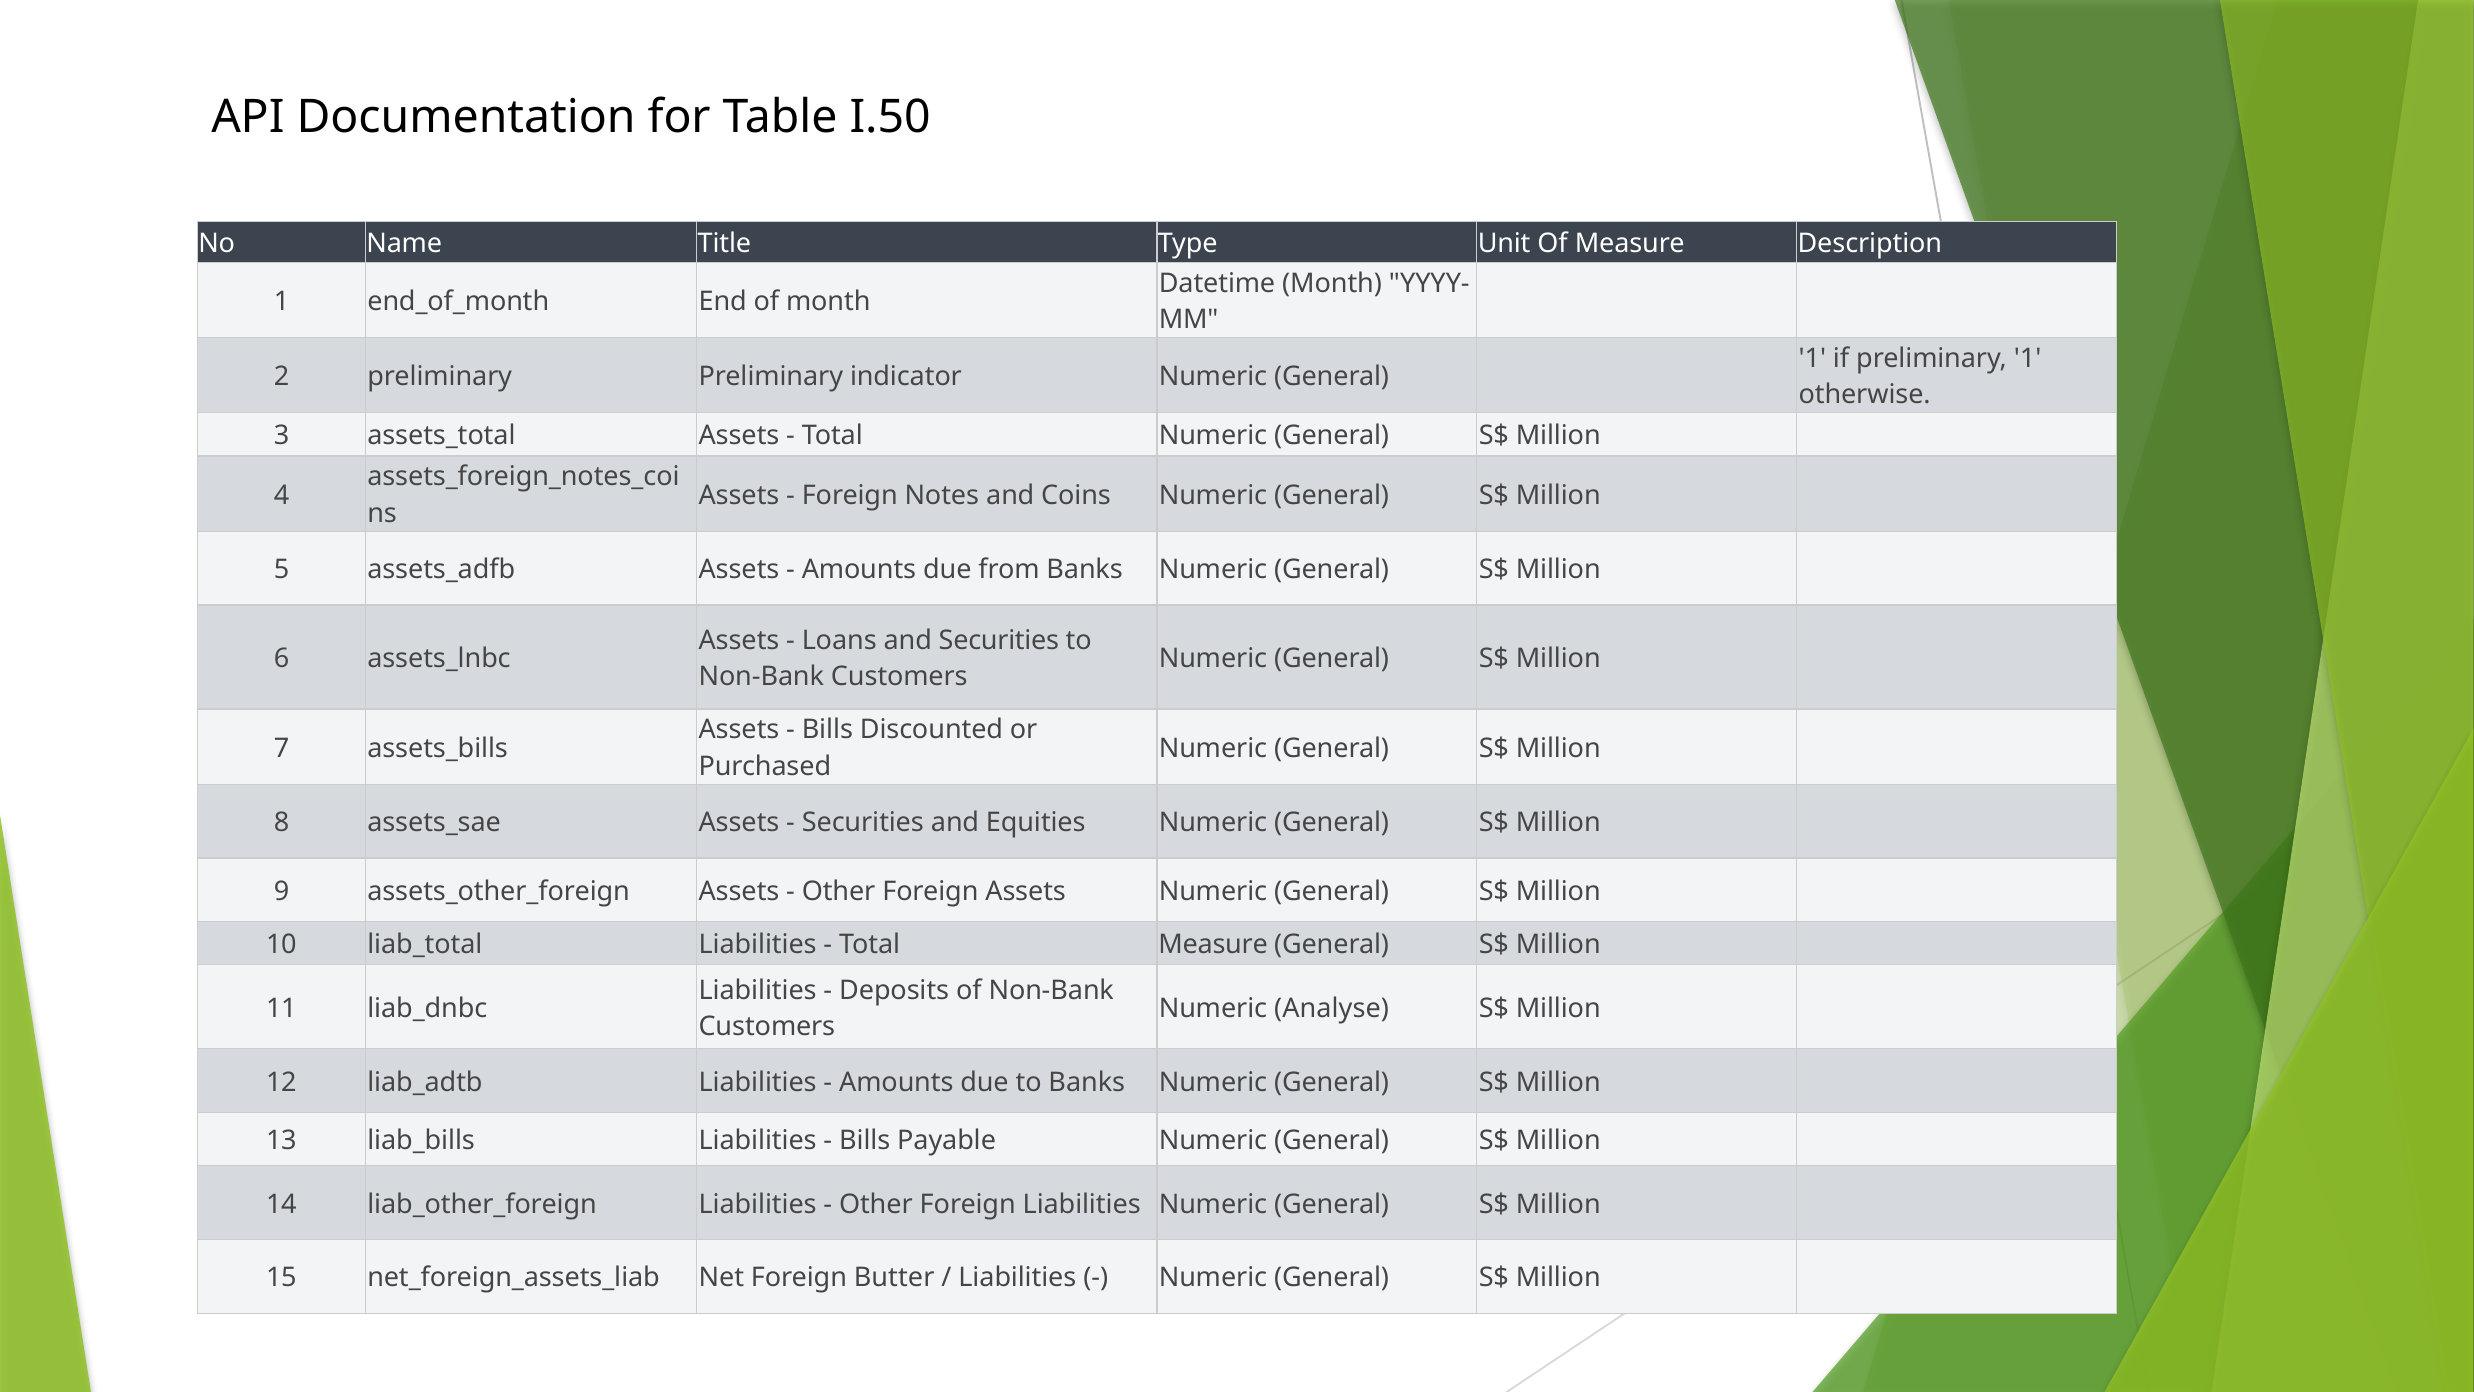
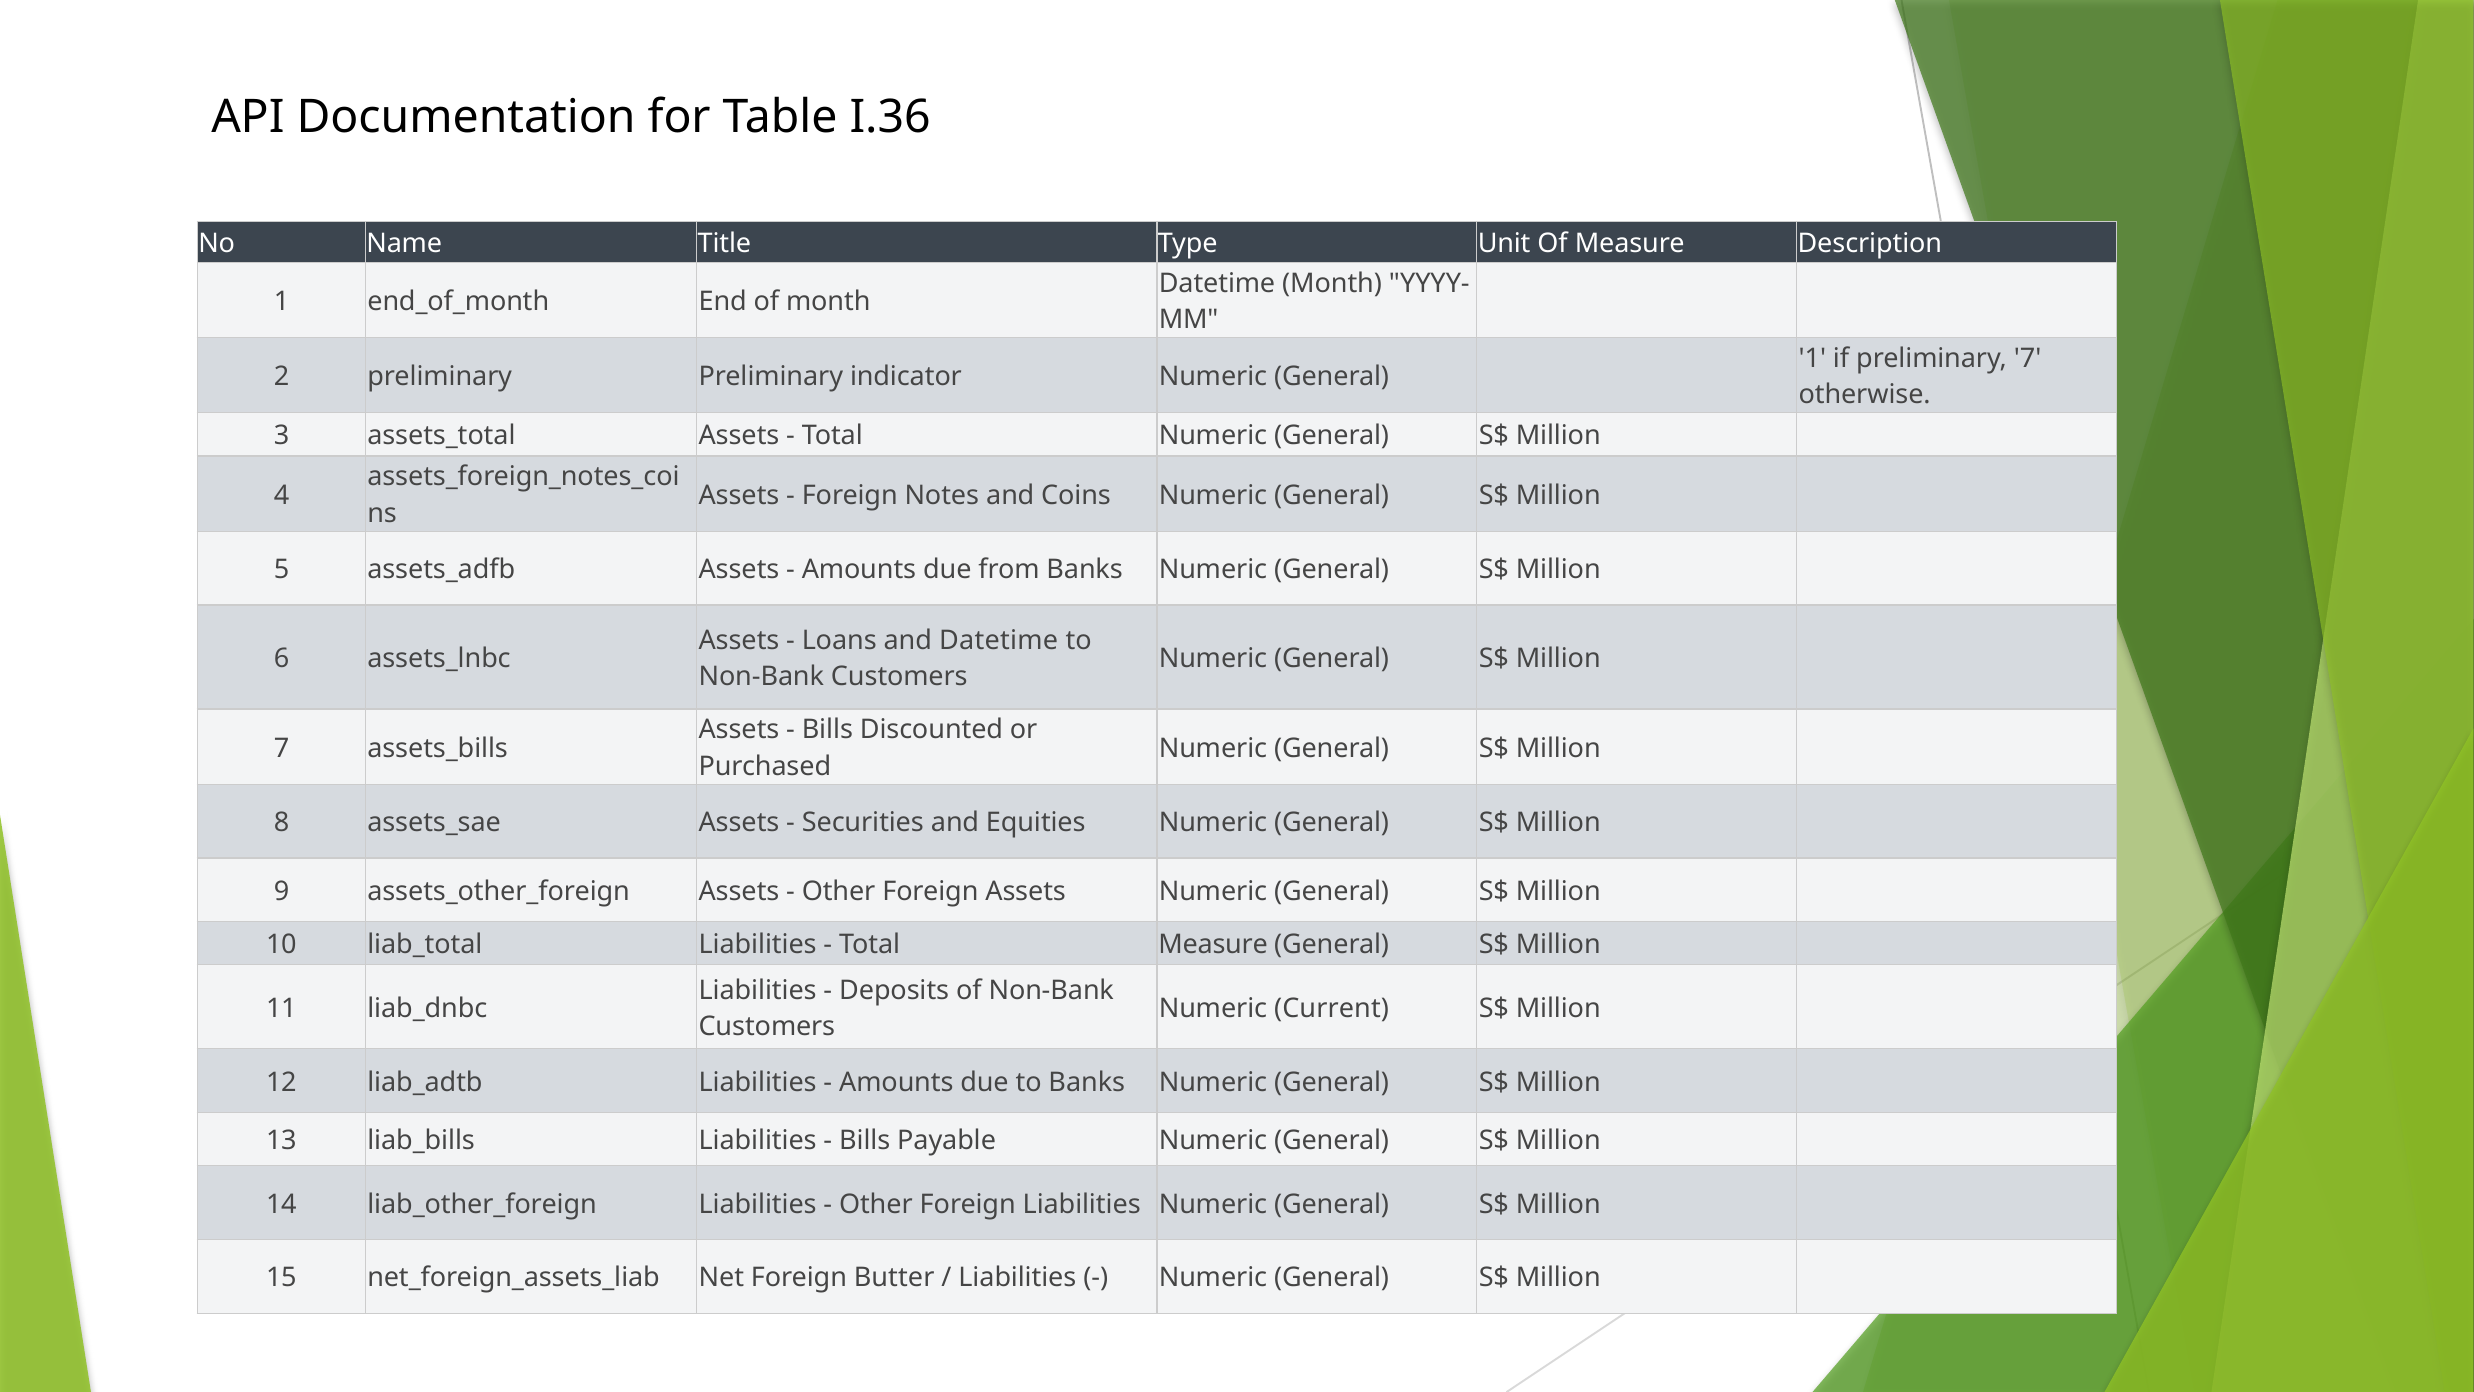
I.50: I.50 -> I.36
preliminary 1: 1 -> 7
and Securities: Securities -> Datetime
Analyse: Analyse -> Current
